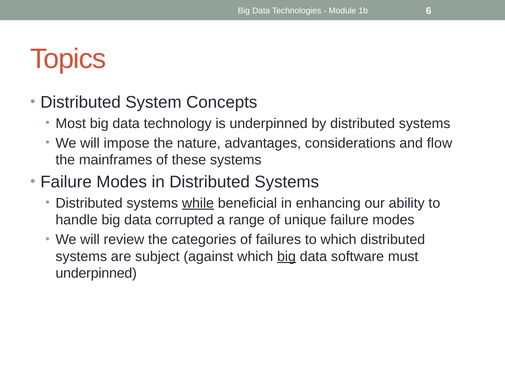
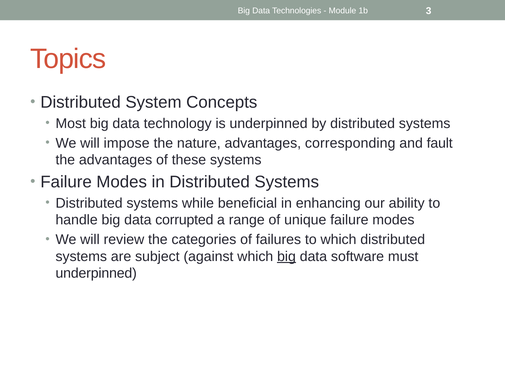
6: 6 -> 3
considerations: considerations -> corresponding
flow: flow -> fault
the mainframes: mainframes -> advantages
while underline: present -> none
